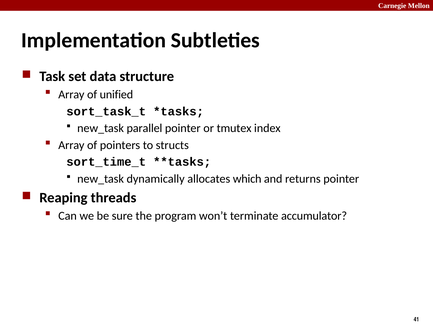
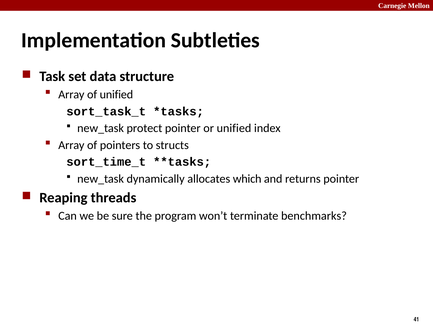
parallel: parallel -> protect
or tmutex: tmutex -> unified
accumulator: accumulator -> benchmarks
